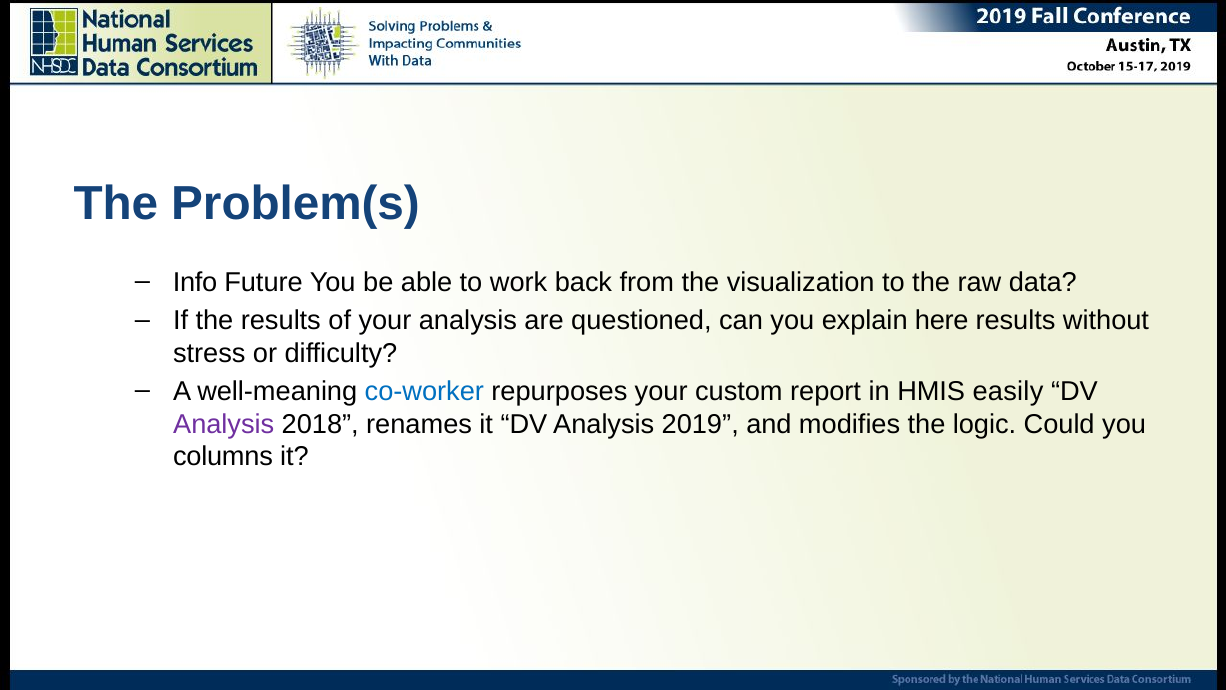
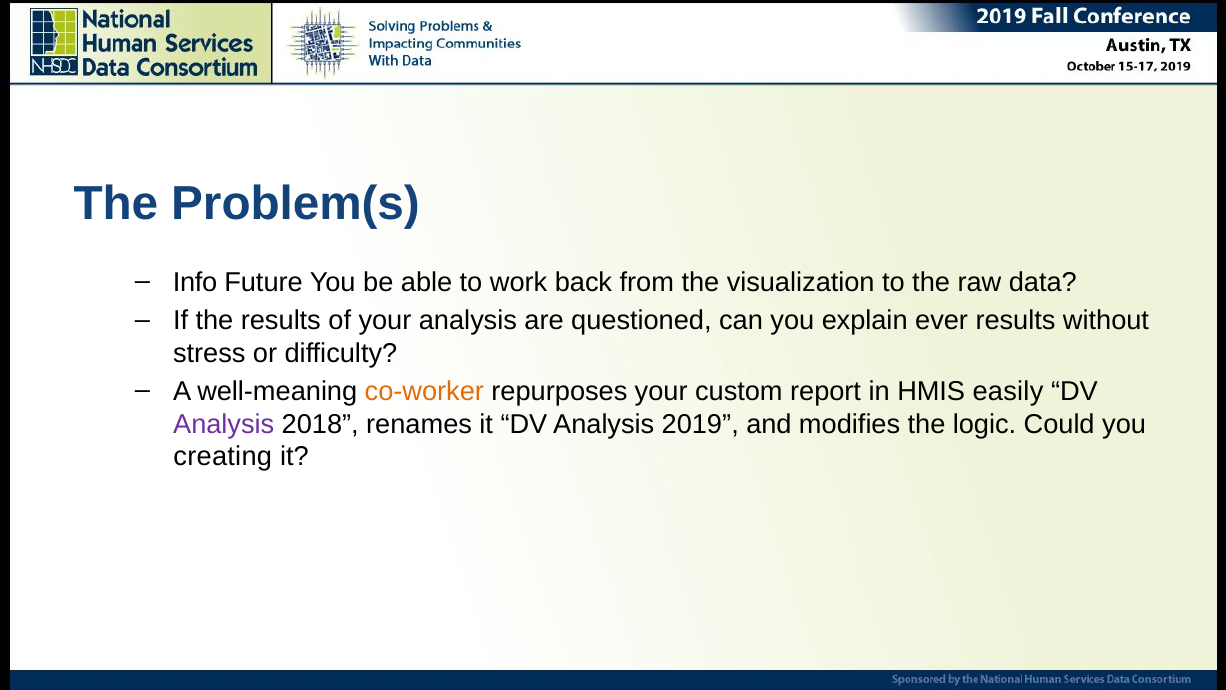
here: here -> ever
co-worker colour: blue -> orange
columns: columns -> creating
